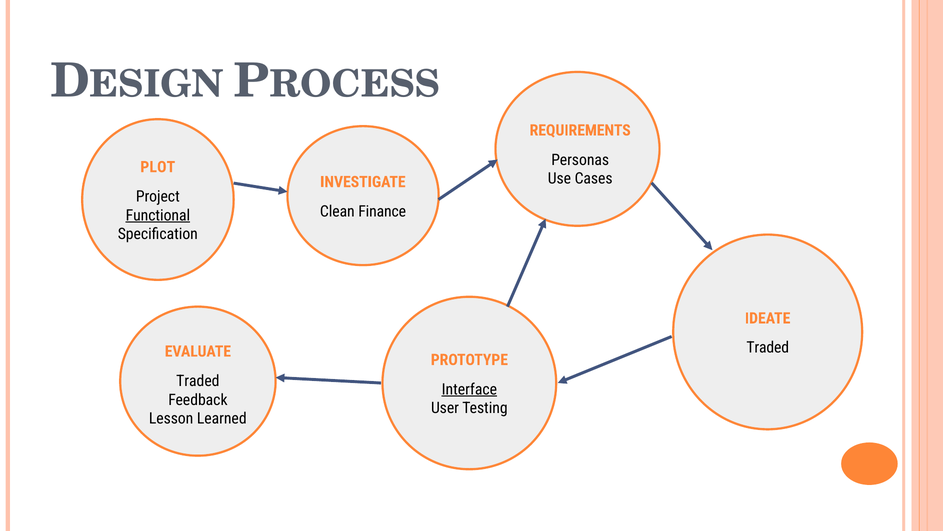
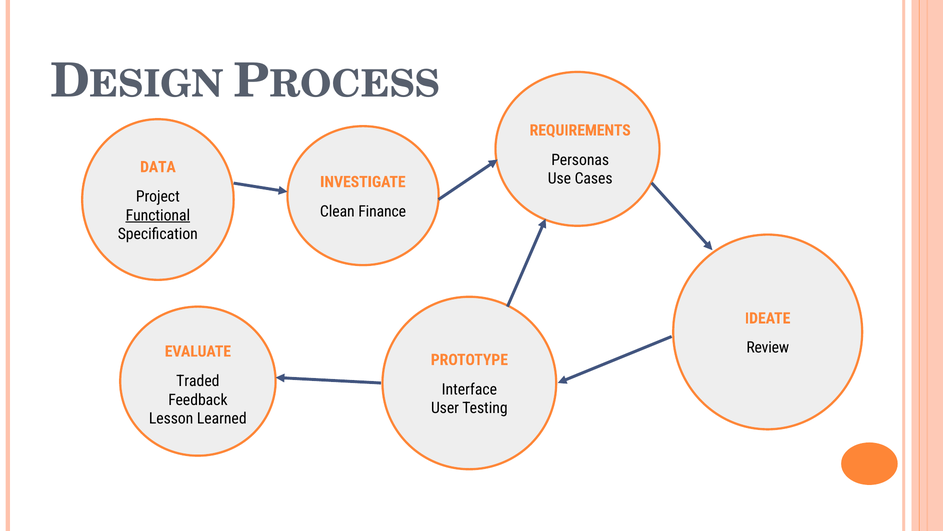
PLOT: PLOT -> DATA
Traded at (768, 347): Traded -> Review
Interface underline: present -> none
